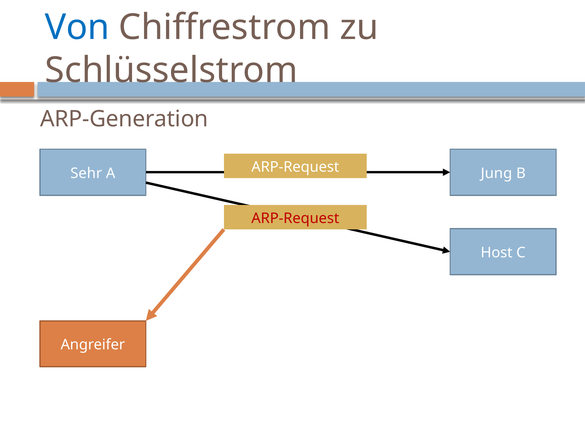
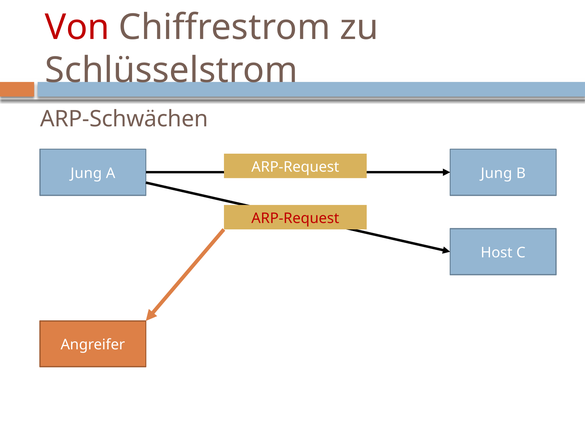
Von colour: blue -> red
ARP-Generation: ARP-Generation -> ARP-Schwächen
Sehr at (86, 173): Sehr -> Jung
